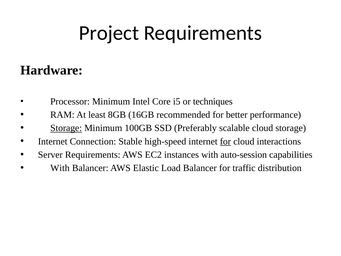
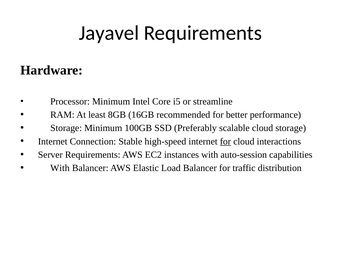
Project: Project -> Jayavel
techniques: techniques -> streamline
Storage at (66, 128) underline: present -> none
